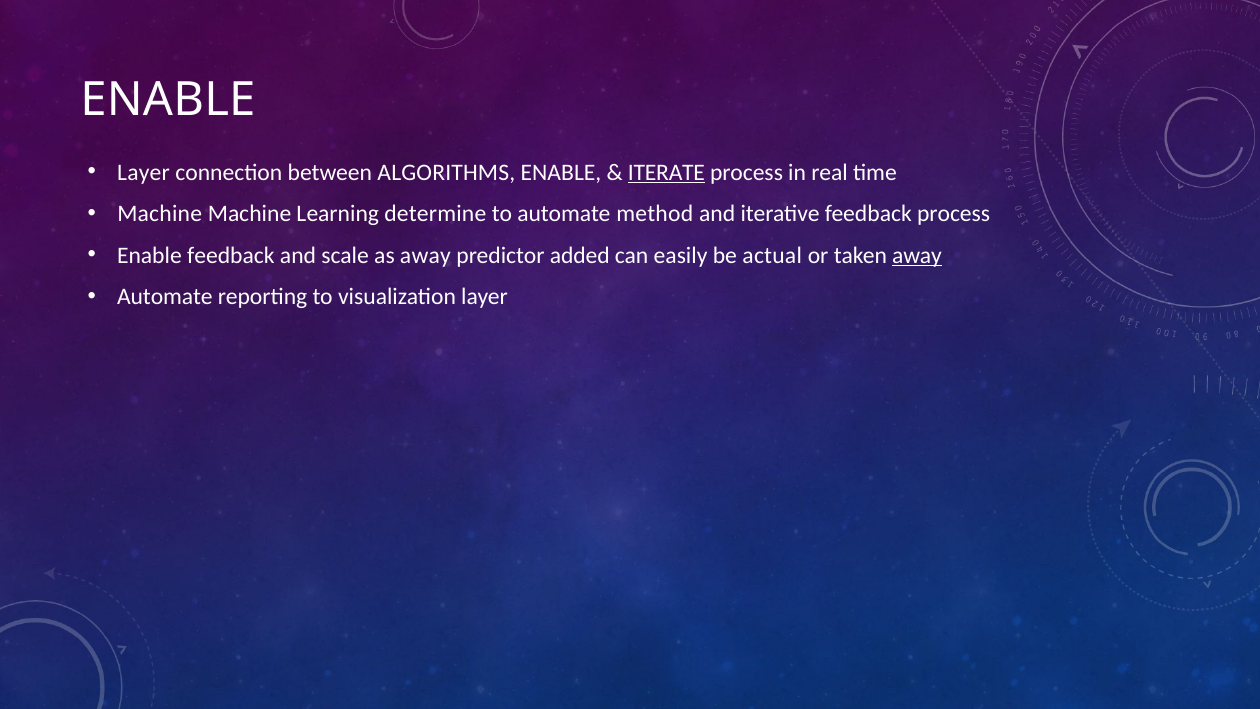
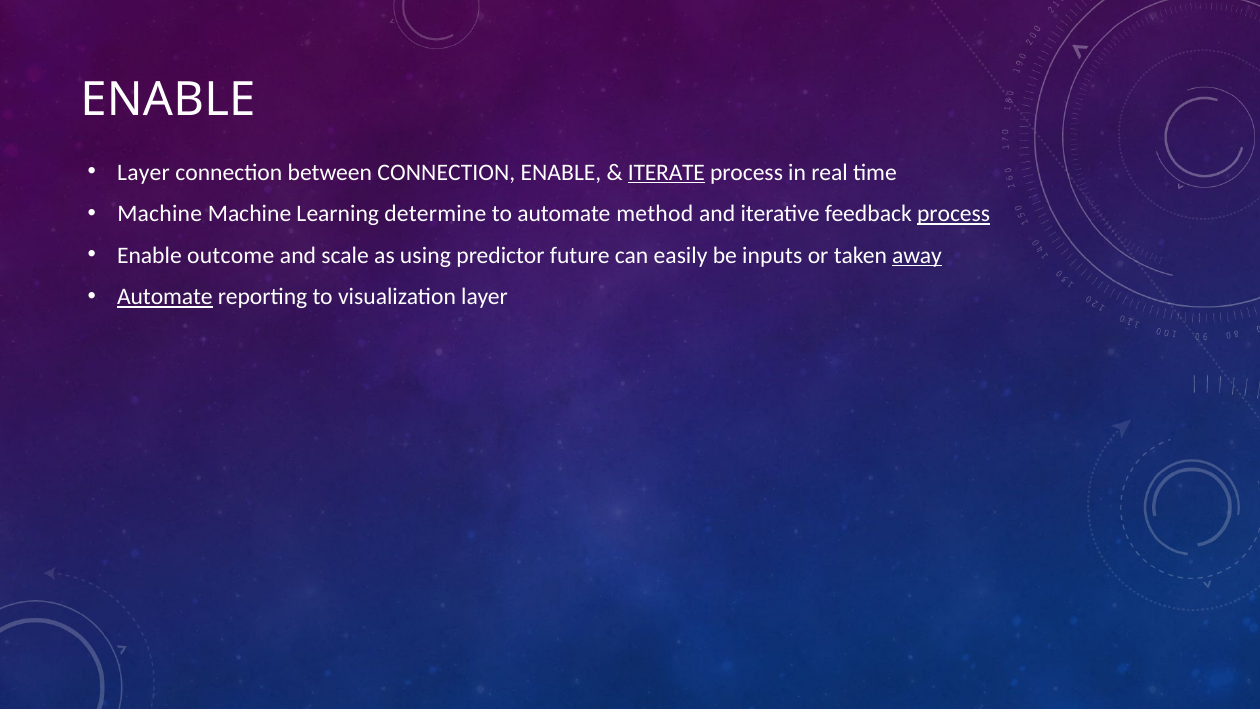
between ALGORITHMS: ALGORITHMS -> CONNECTION
process at (954, 214) underline: none -> present
Enable feedback: feedback -> outcome
as away: away -> using
added: added -> future
actual: actual -> inputs
Automate at (165, 297) underline: none -> present
